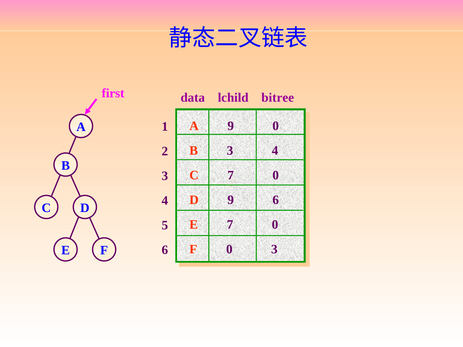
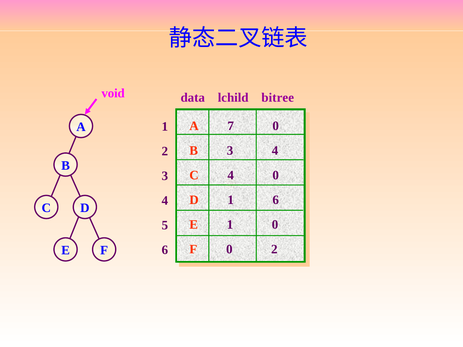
first: first -> void
A 9: 9 -> 7
C 7: 7 -> 4
D 9: 9 -> 1
E 7: 7 -> 1
0 3: 3 -> 2
